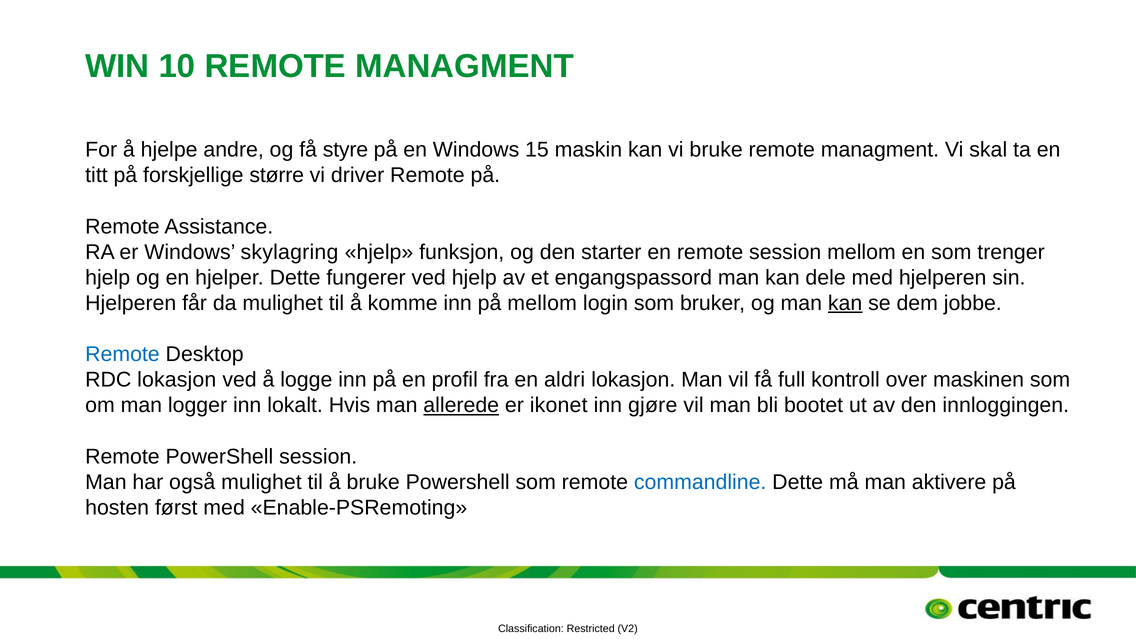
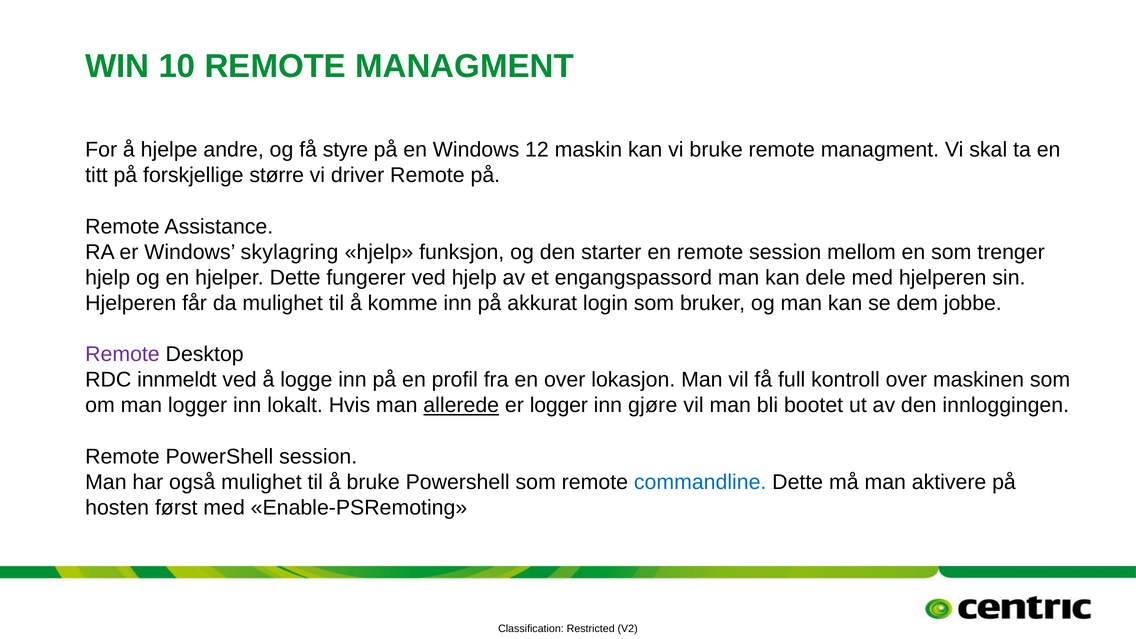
15: 15 -> 12
på mellom: mellom -> akkurat
kan at (845, 303) underline: present -> none
Remote at (122, 354) colour: blue -> purple
RDC lokasjon: lokasjon -> innmeldt
en aldri: aldri -> over
er ikonet: ikonet -> logger
